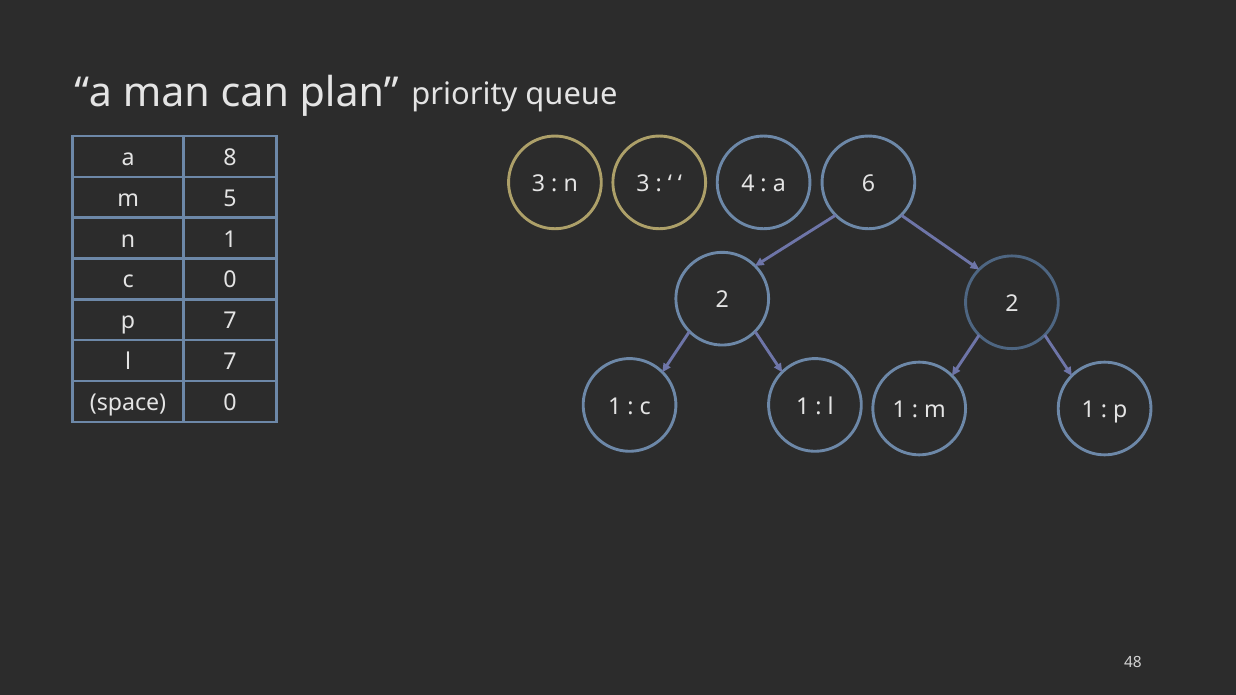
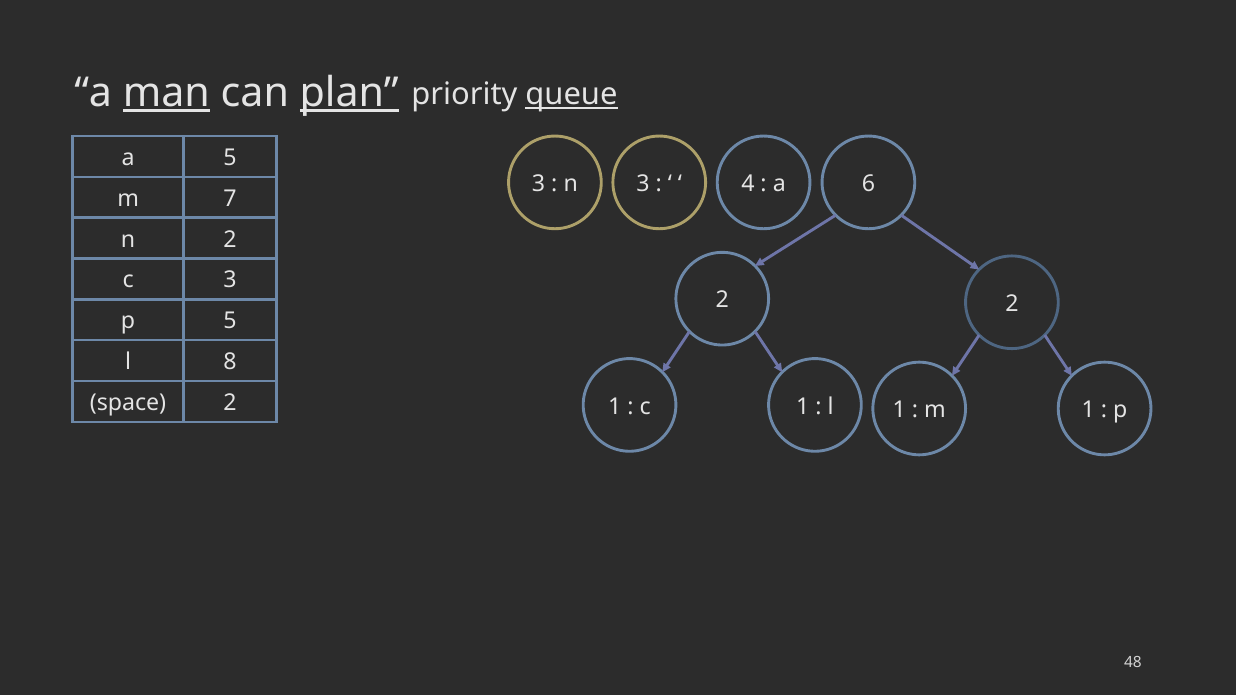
man underline: none -> present
plan underline: none -> present
queue underline: none -> present
a 8: 8 -> 5
5: 5 -> 7
1 at (230, 240): 1 -> 2
c 0: 0 -> 3
p 7: 7 -> 5
l 7: 7 -> 8
space 0: 0 -> 2
